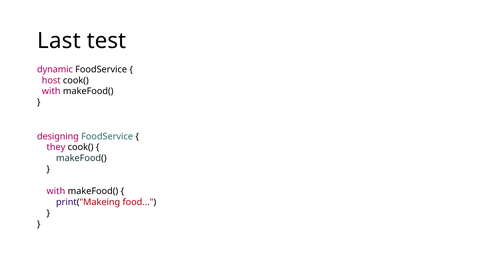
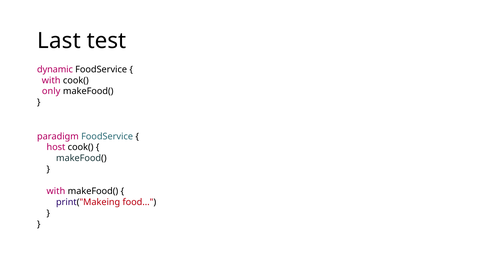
host at (51, 80): host -> with
with at (51, 91): with -> only
designing: designing -> paradigm
they: they -> host
